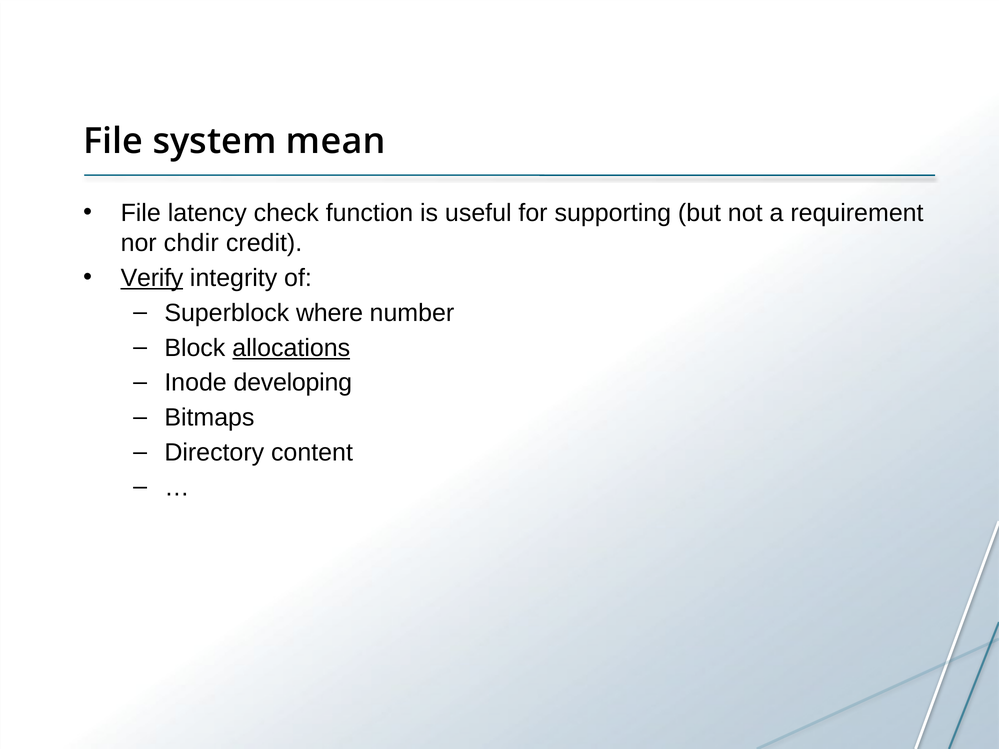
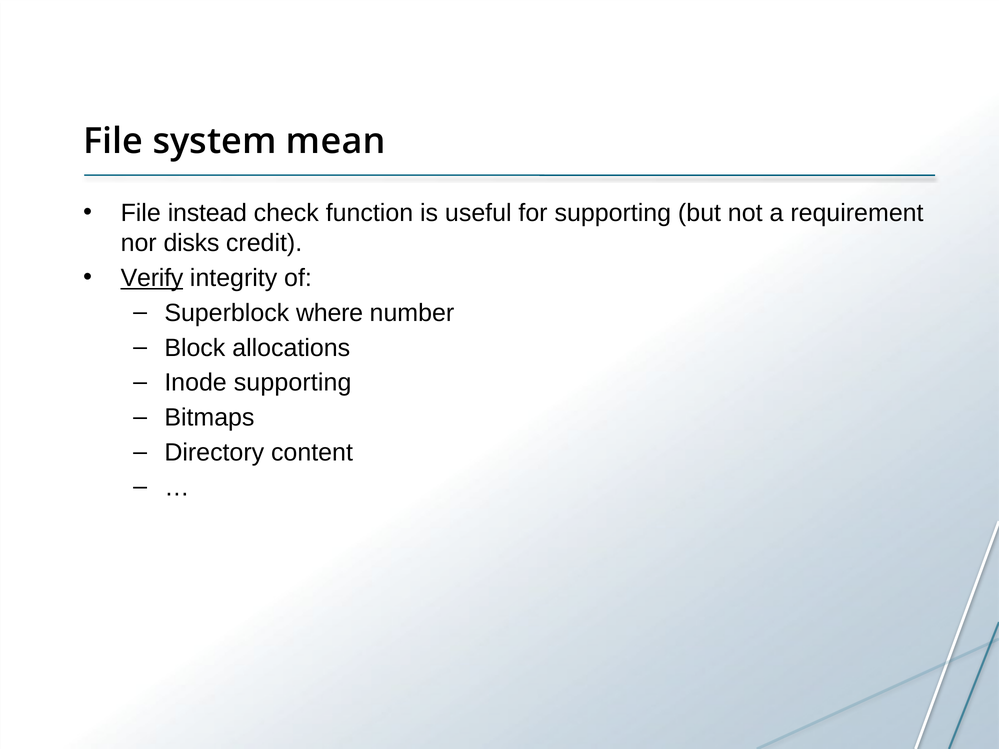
latency: latency -> instead
chdir: chdir -> disks
allocations underline: present -> none
Inode developing: developing -> supporting
